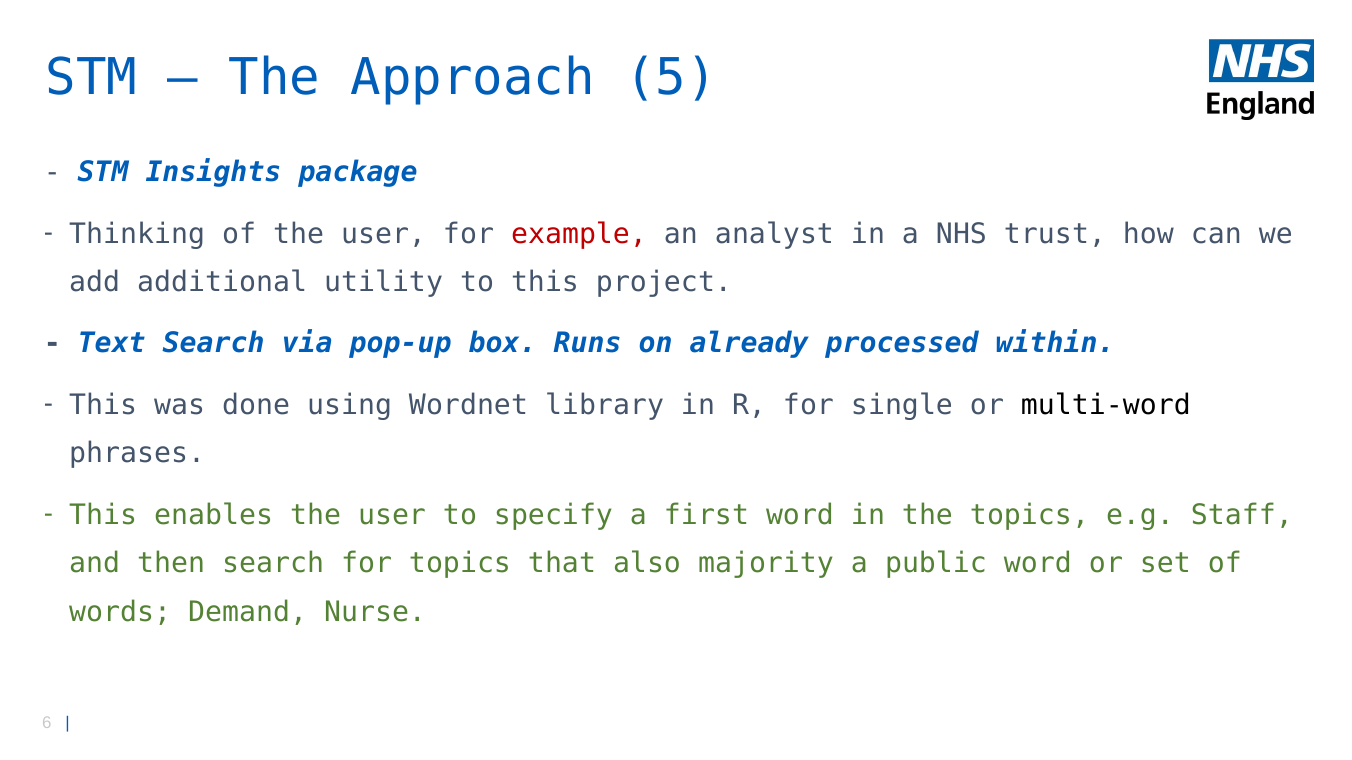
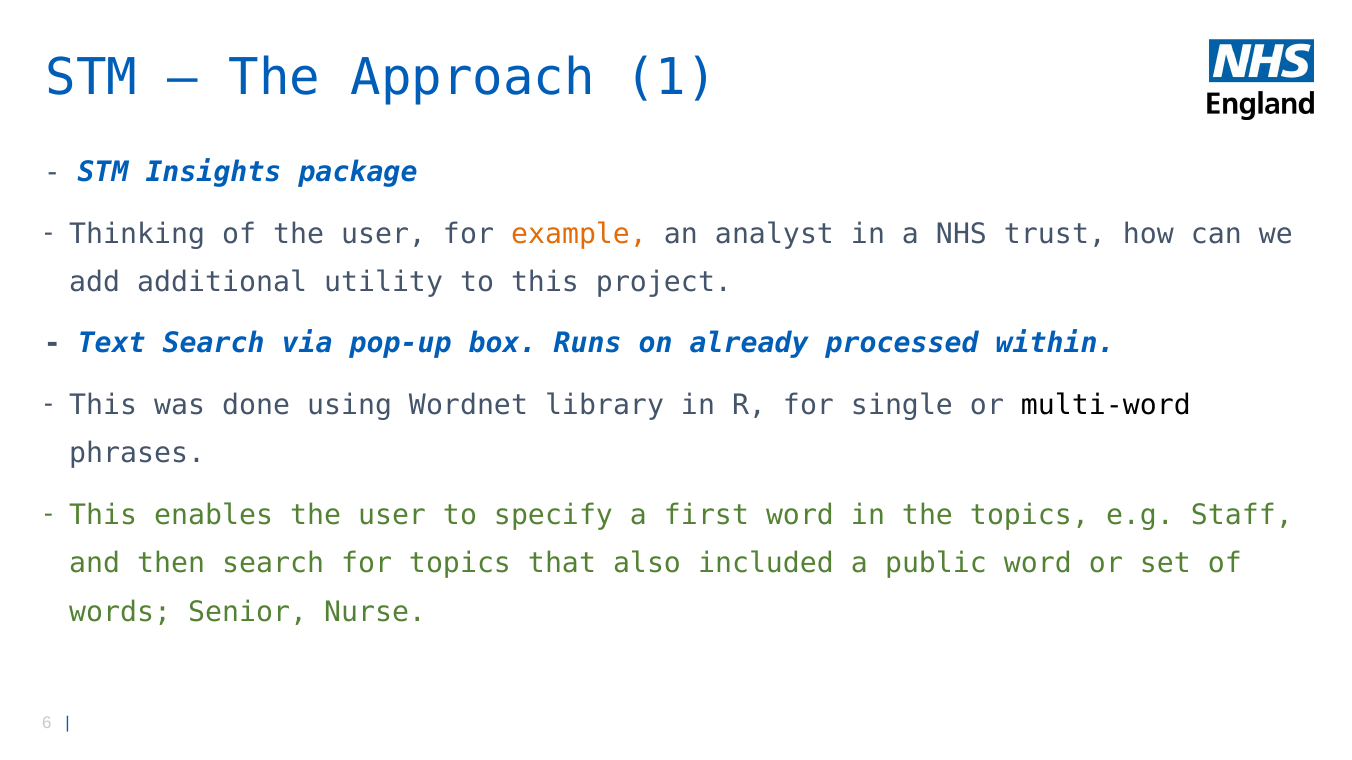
5: 5 -> 1
example colour: red -> orange
majority: majority -> included
Demand: Demand -> Senior
